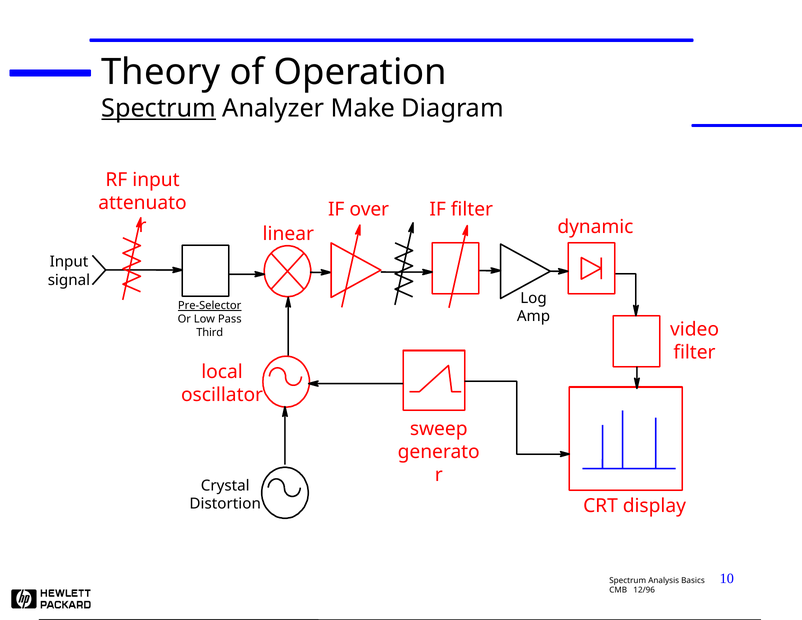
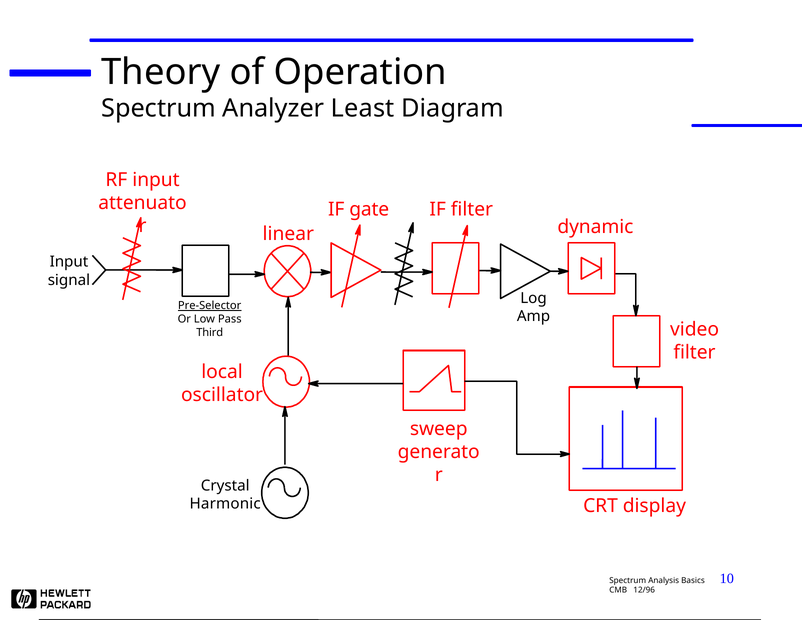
Spectrum at (159, 108) underline: present -> none
Make: Make -> Least
over: over -> gate
Distortion: Distortion -> Harmonic
